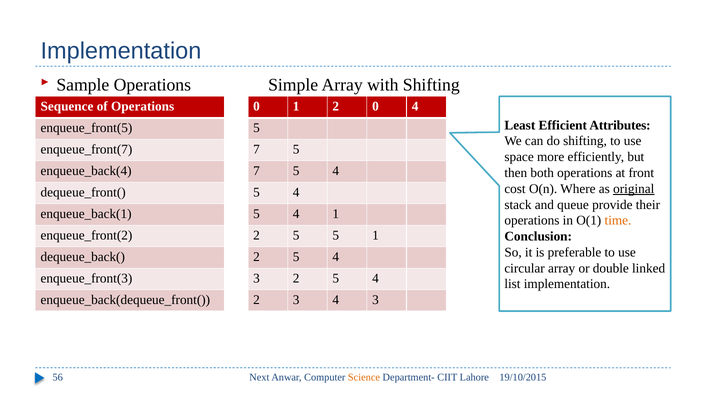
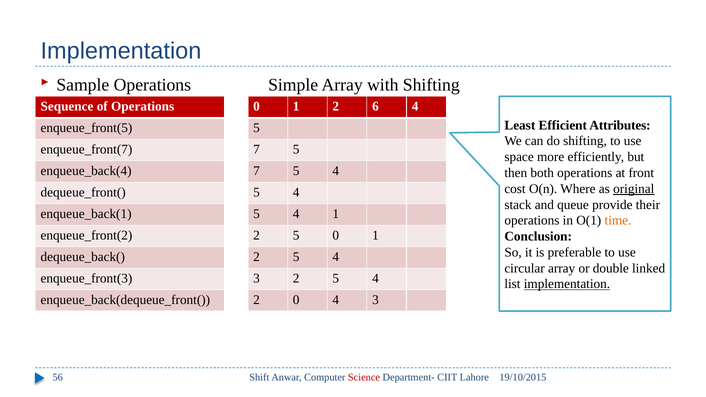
2 0: 0 -> 6
5 5: 5 -> 0
implementation at (567, 284) underline: none -> present
2 3: 3 -> 0
Next: Next -> Shift
Science colour: orange -> red
